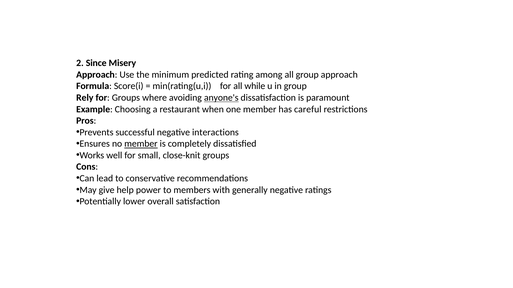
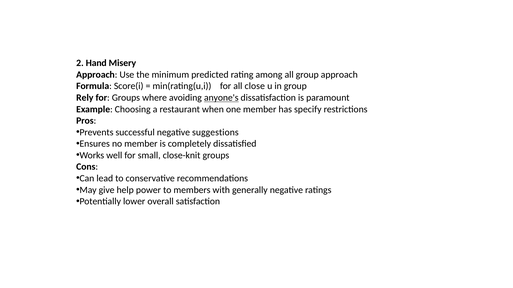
Since: Since -> Hand
while: while -> close
careful: careful -> specify
interactions: interactions -> suggestions
member at (141, 144) underline: present -> none
